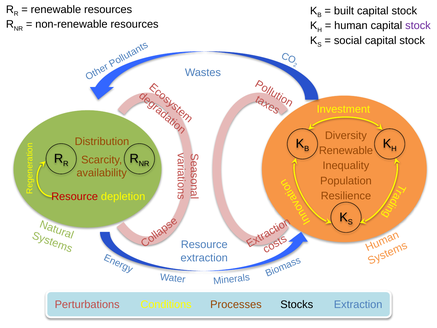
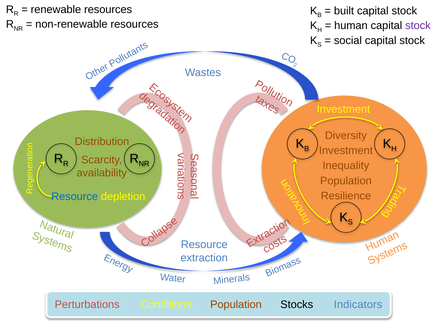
Renewable at (346, 150): Renewable -> Investment
Resource at (75, 196) colour: red -> blue
Perturbations Processes: Processes -> Population
Stocks Extraction: Extraction -> Indicators
